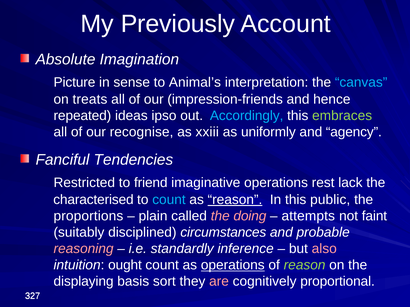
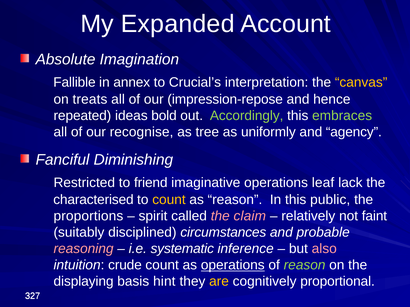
Previously: Previously -> Expanded
Picture: Picture -> Fallible
sense: sense -> annex
Animal’s: Animal’s -> Crucial’s
canvas colour: light blue -> yellow
impression-friends: impression-friends -> impression-repose
ipso: ipso -> bold
Accordingly colour: light blue -> light green
xxiii: xxiii -> tree
Tendencies: Tendencies -> Diminishing
rest: rest -> leaf
count at (169, 200) colour: light blue -> yellow
reason at (235, 200) underline: present -> none
plain: plain -> spirit
doing: doing -> claim
attempts: attempts -> relatively
standardly: standardly -> systematic
ought: ought -> crude
sort: sort -> hint
are colour: pink -> yellow
